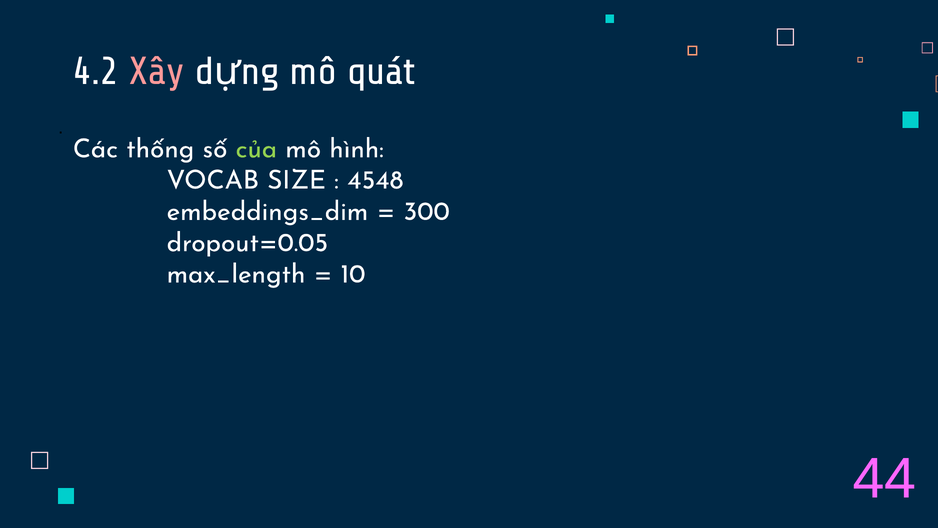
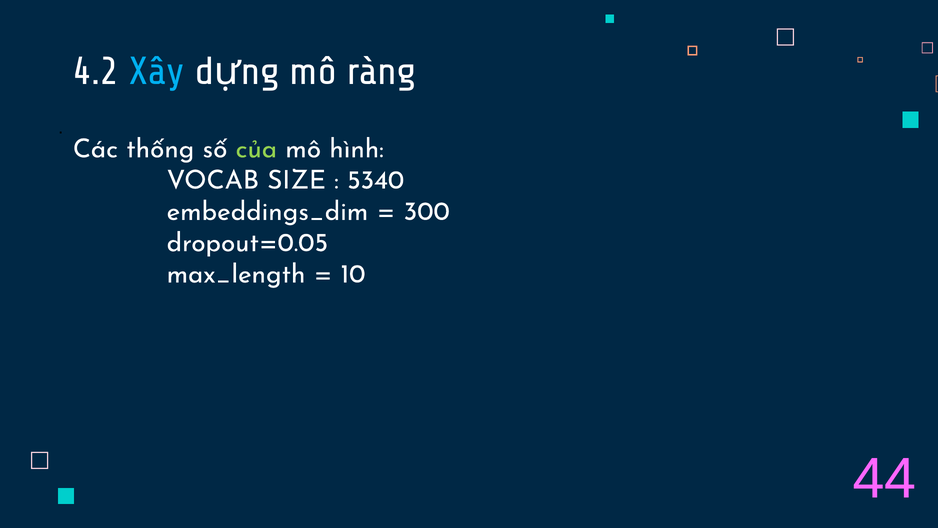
Xây colour: pink -> light blue
quát: quát -> ràng
4548: 4548 -> 5340
